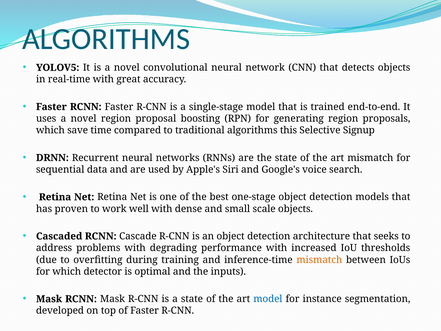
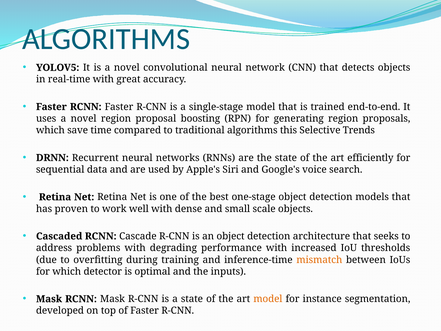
Signup: Signup -> Trends
art mismatch: mismatch -> efficiently
model at (268, 299) colour: blue -> orange
